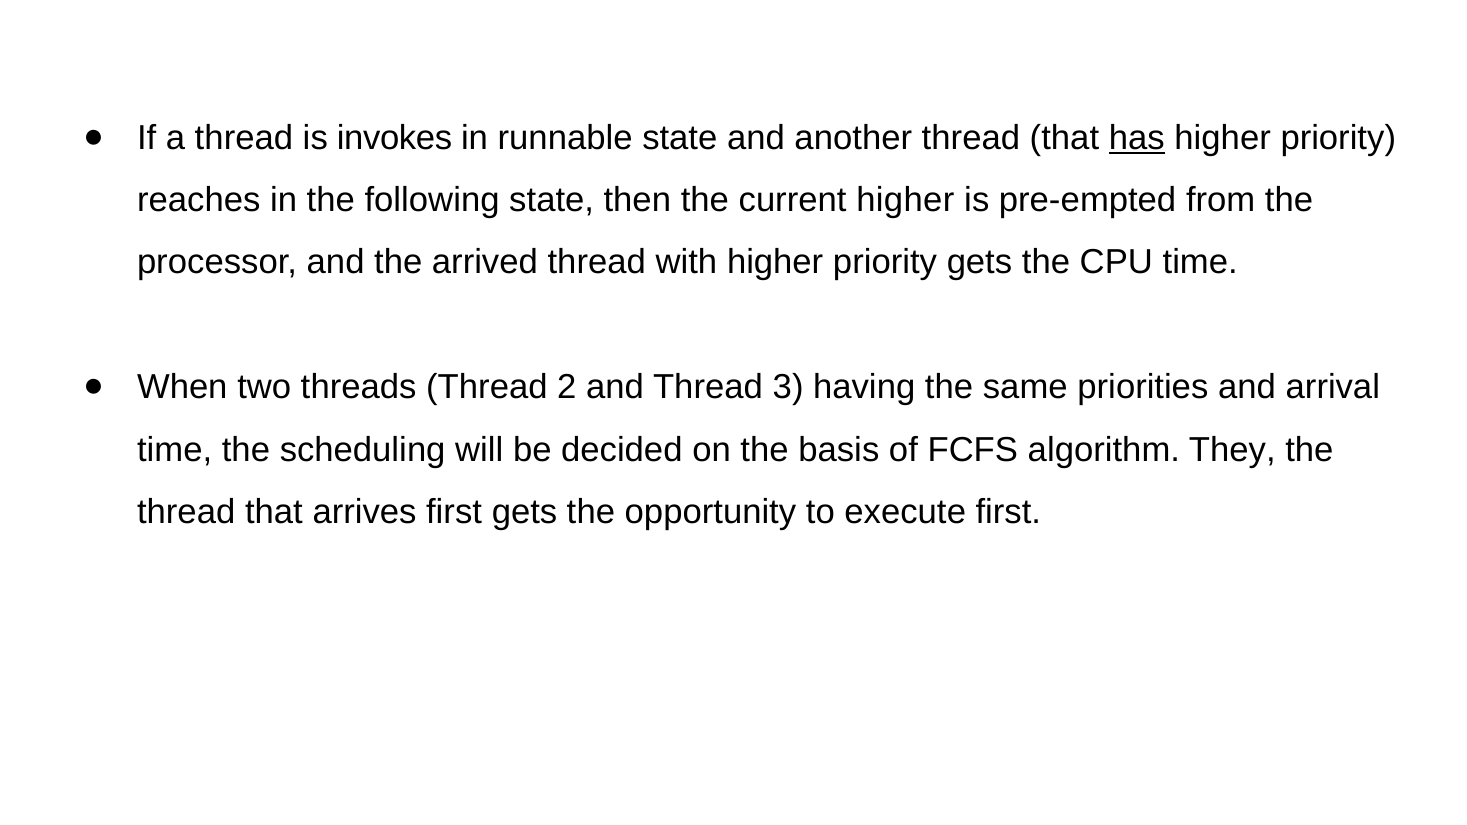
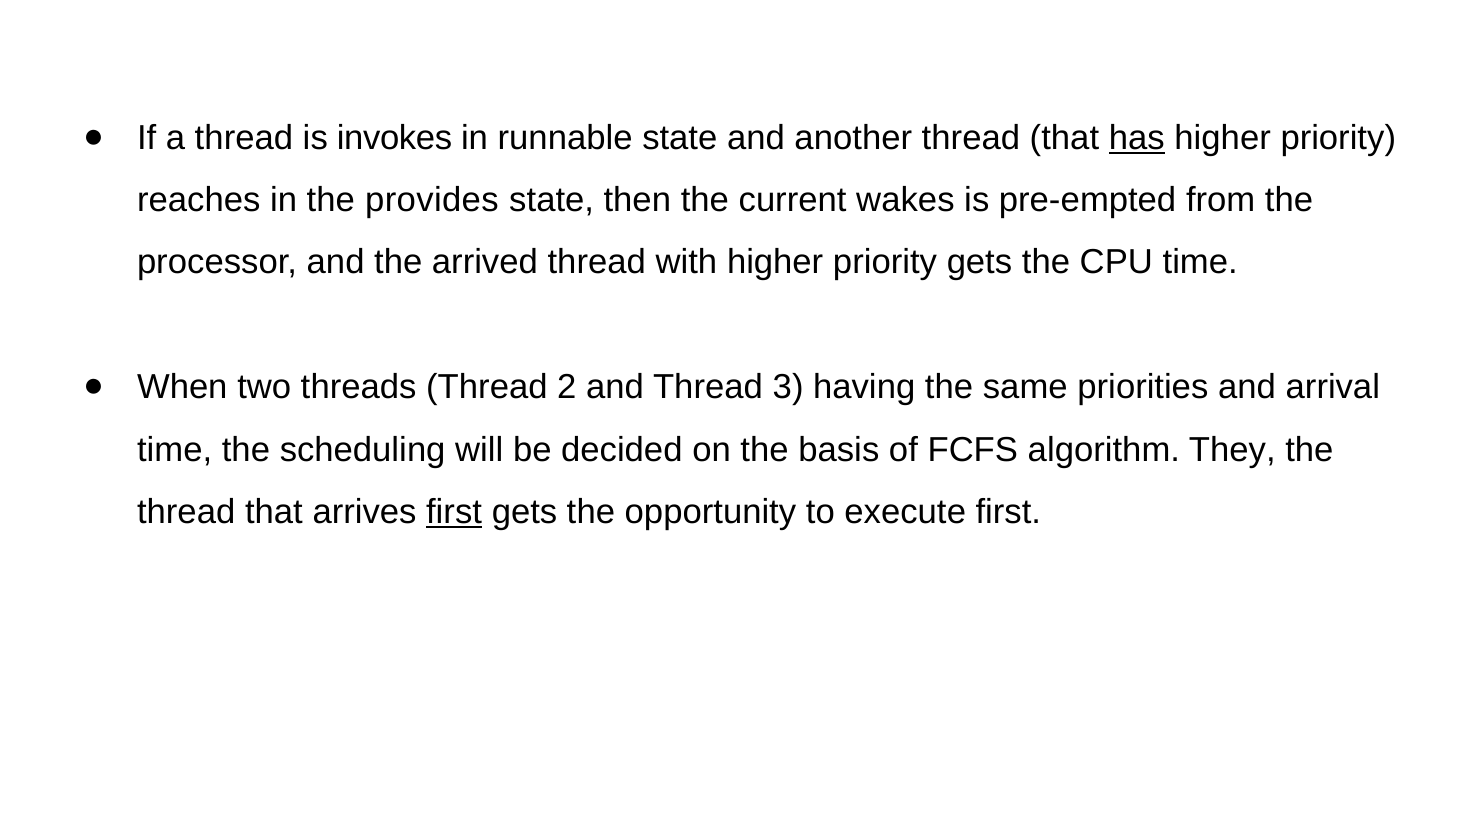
following: following -> provides
current higher: higher -> wakes
first at (454, 512) underline: none -> present
